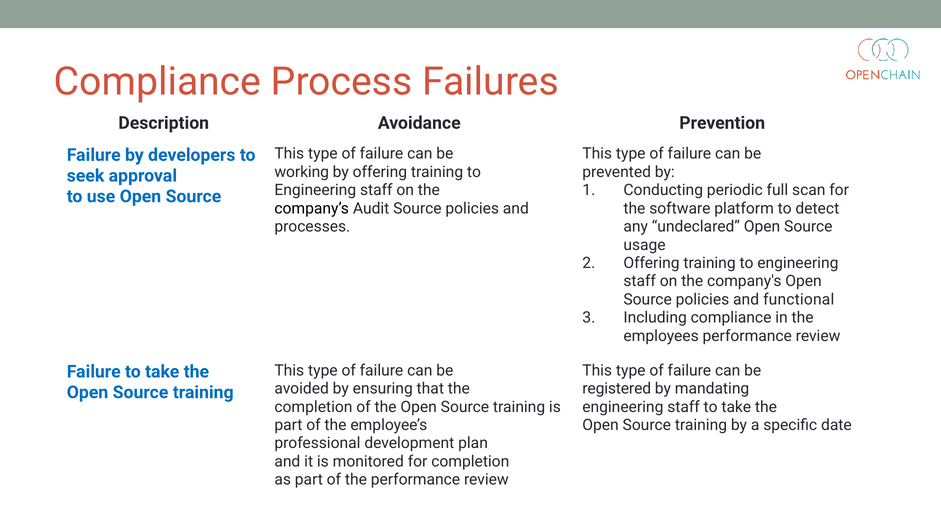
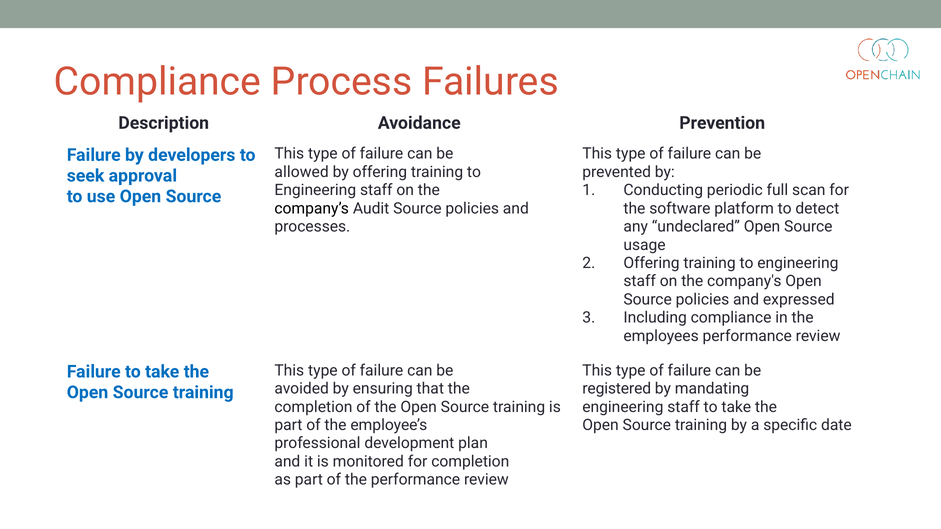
working: working -> allowed
functional: functional -> expressed
